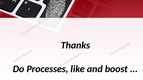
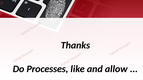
boost: boost -> allow
